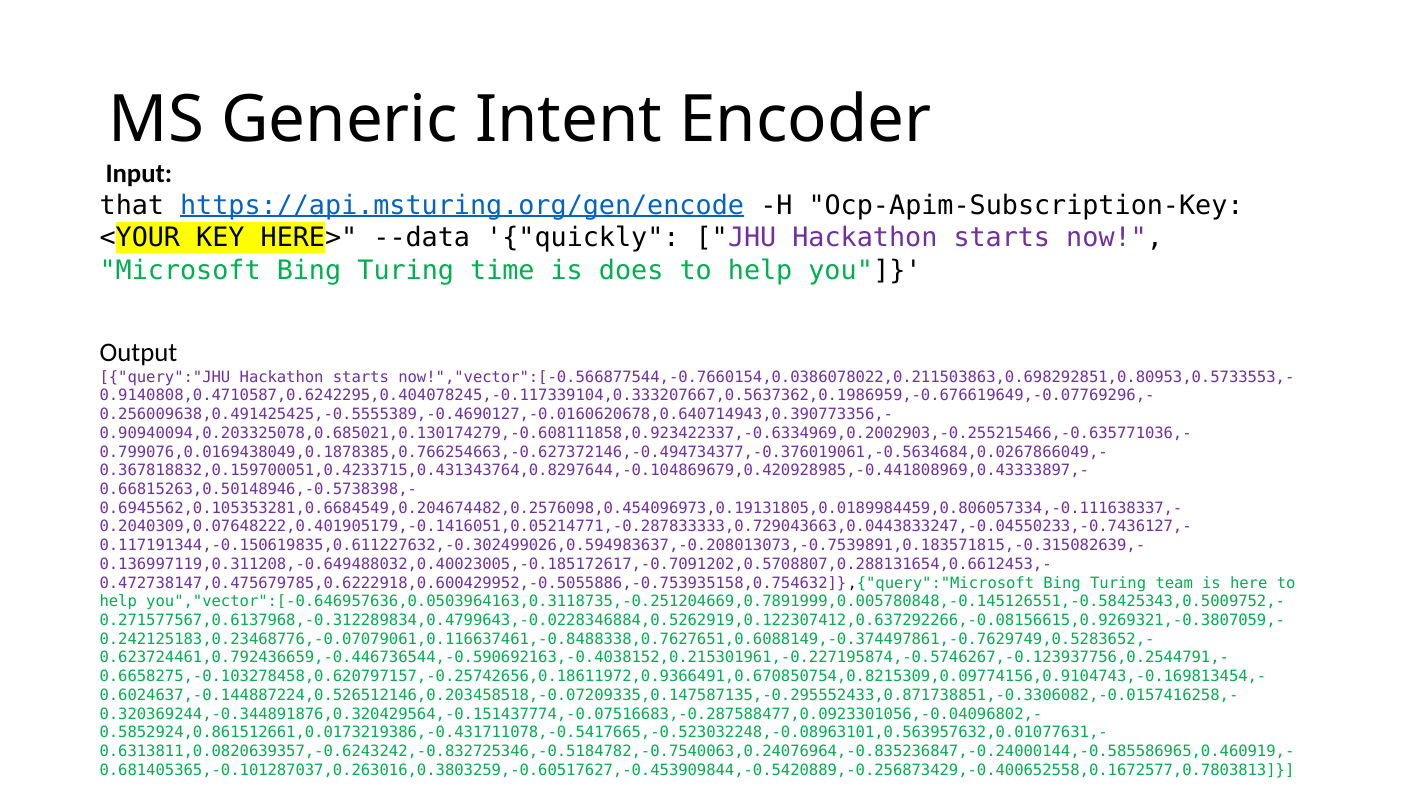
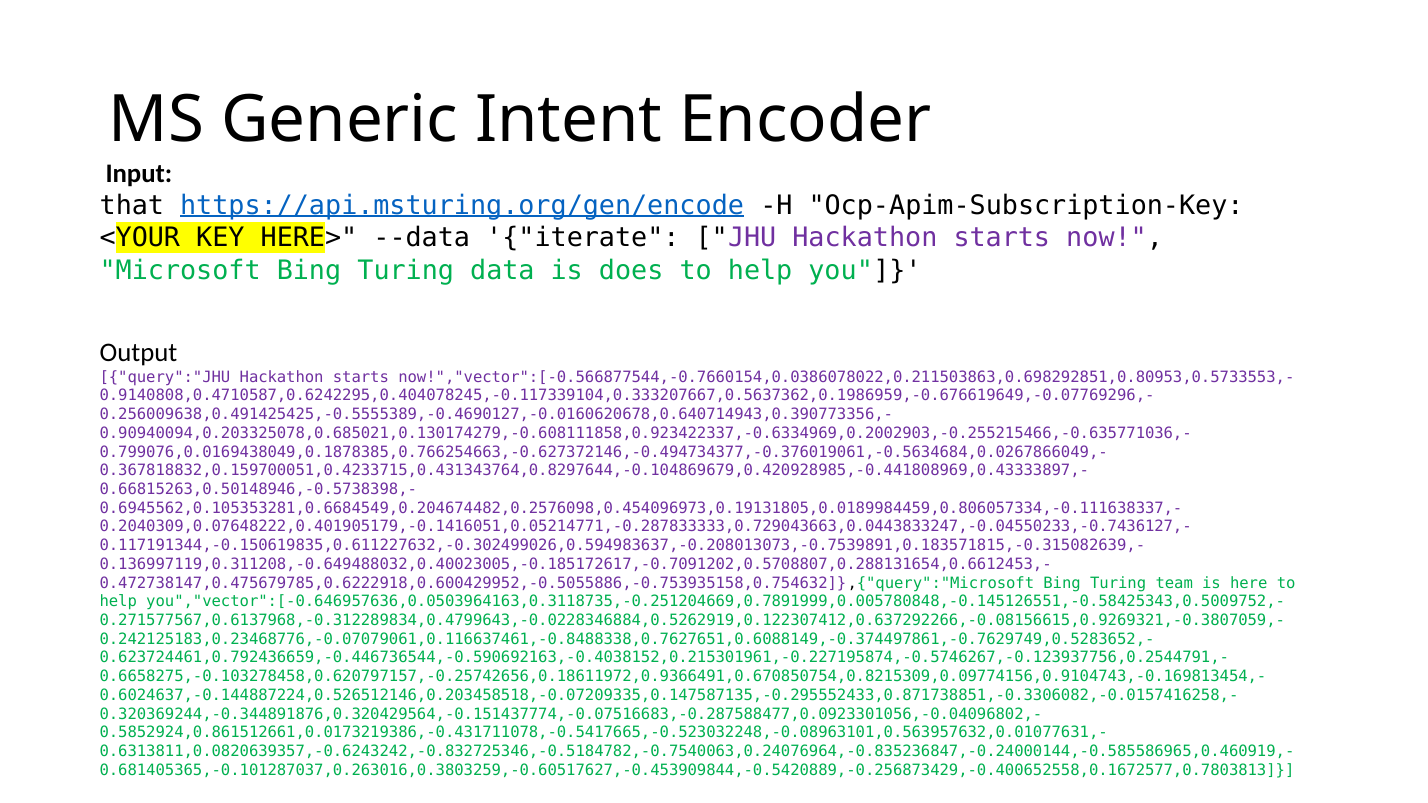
quickly: quickly -> iterate
time: time -> data
